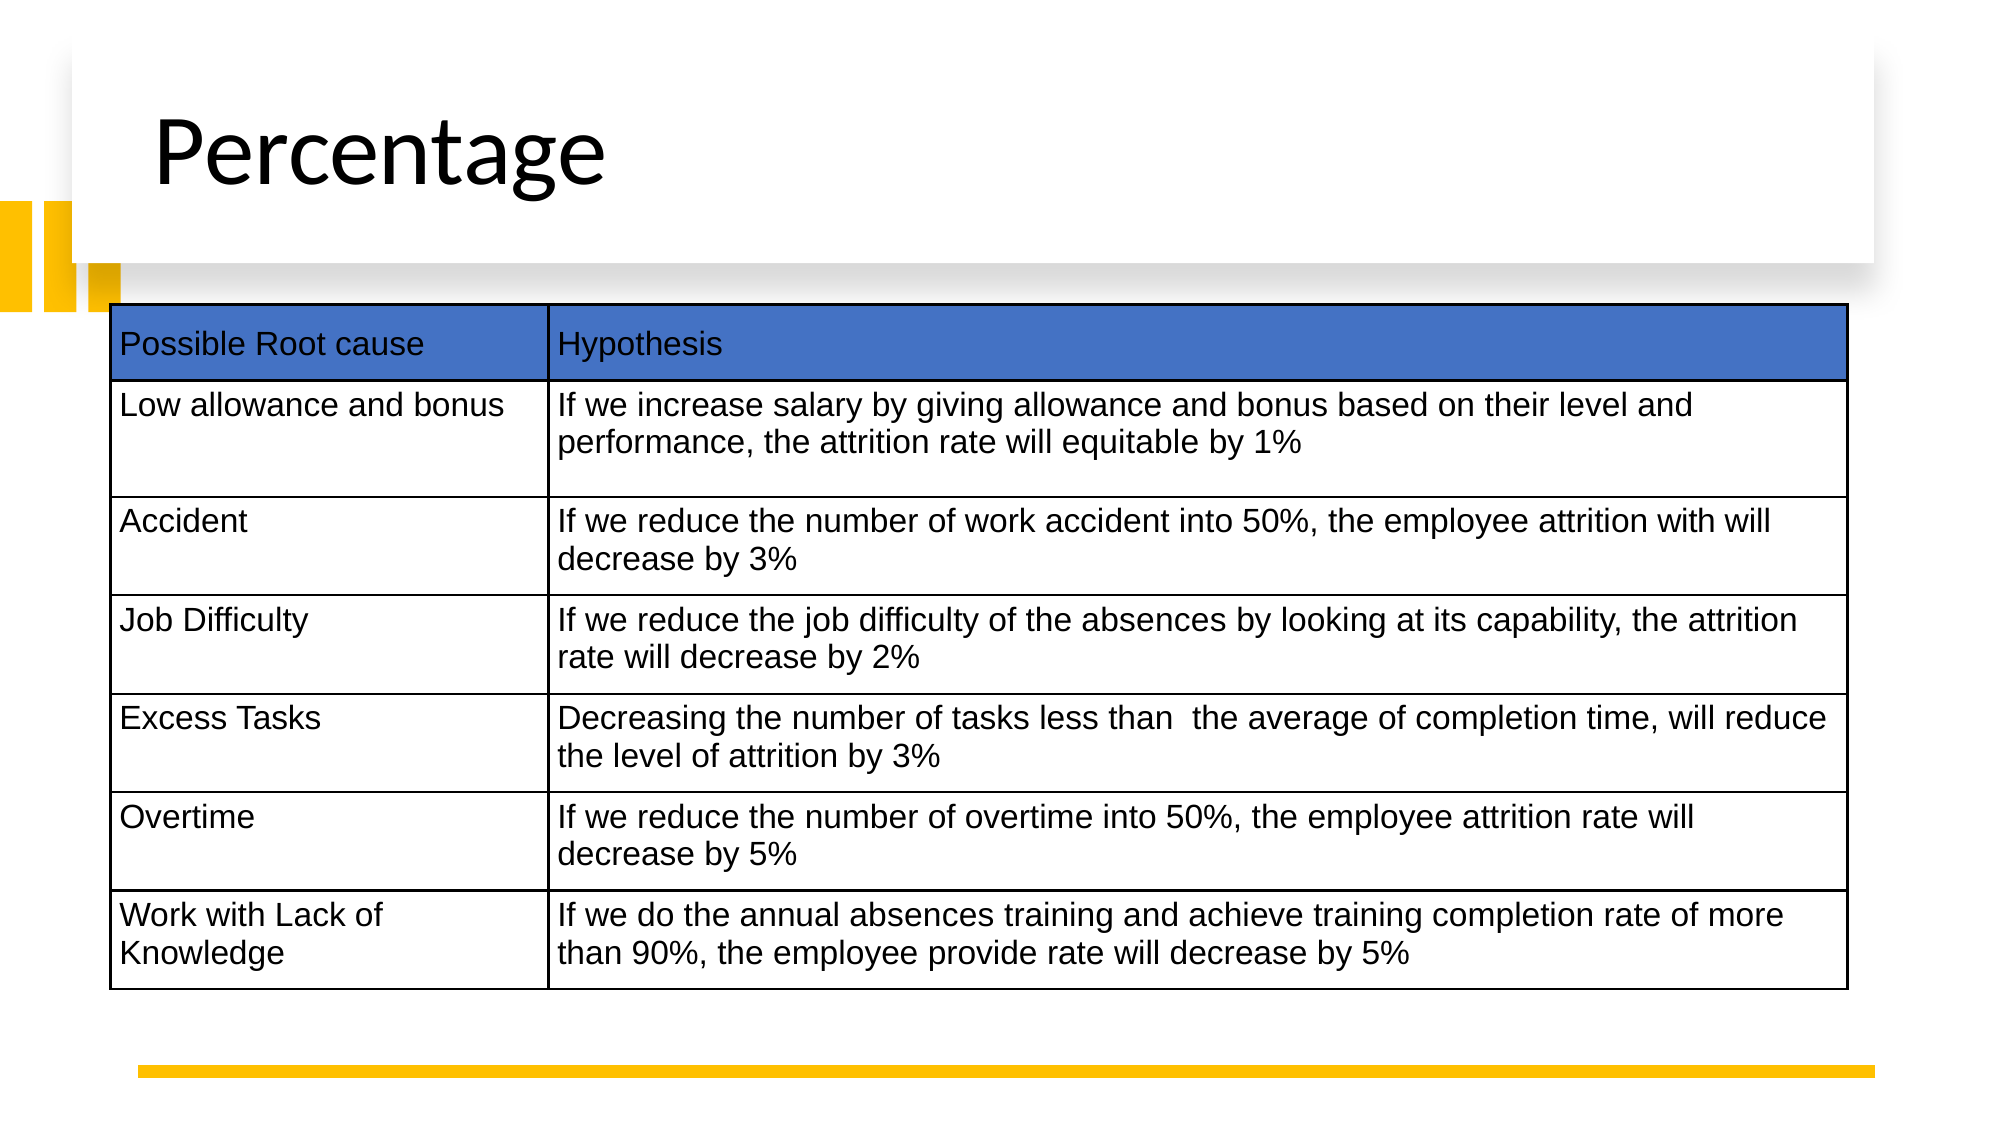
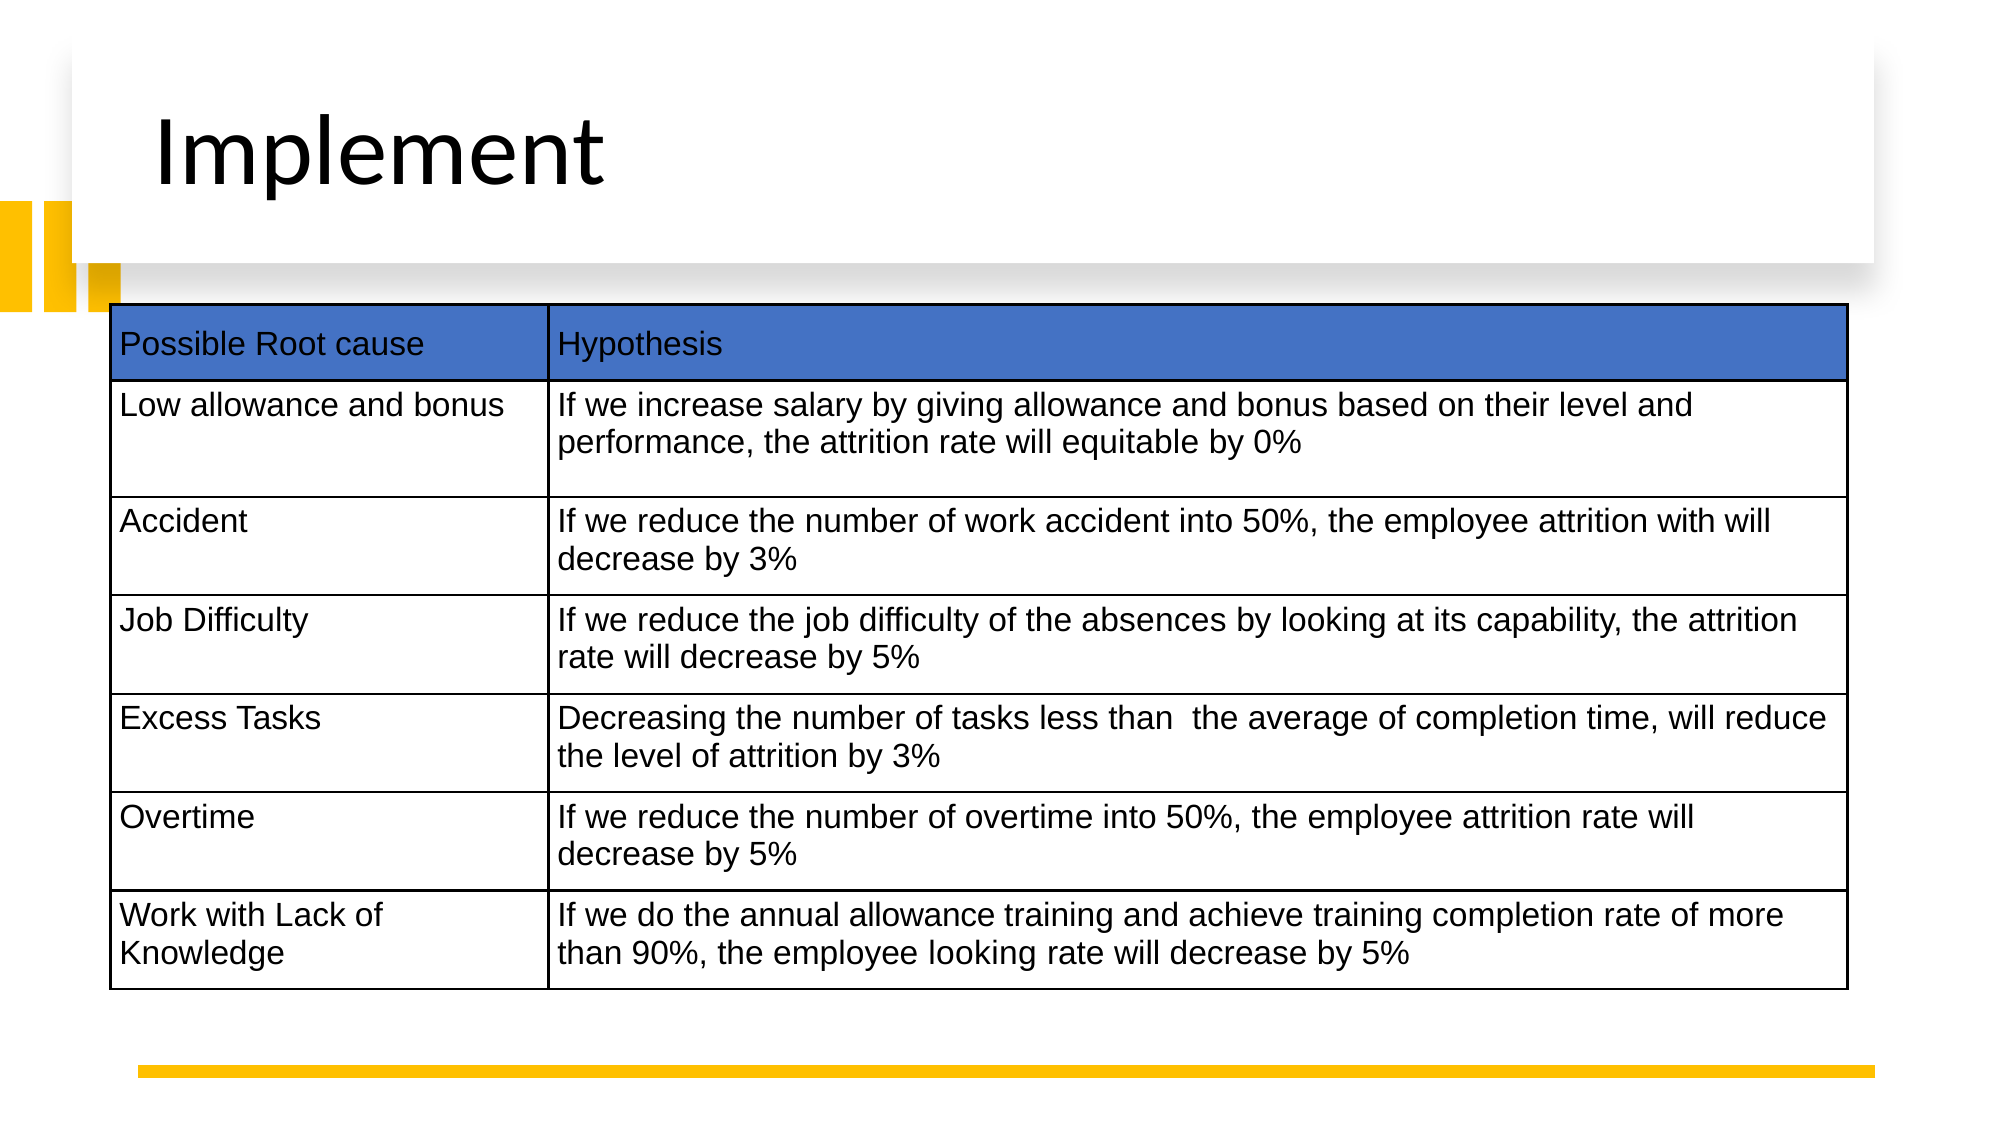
Percentage: Percentage -> Implement
1%: 1% -> 0%
2% at (896, 658): 2% -> 5%
annual absences: absences -> allowance
employee provide: provide -> looking
